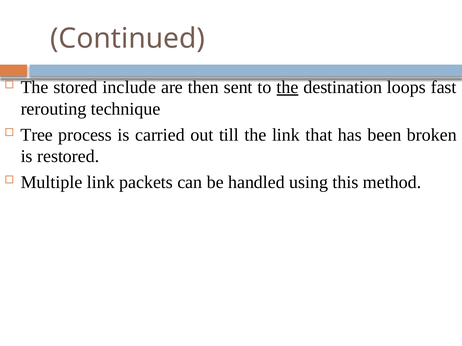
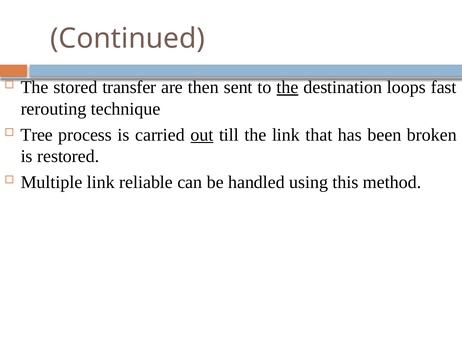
include: include -> transfer
out underline: none -> present
packets: packets -> reliable
